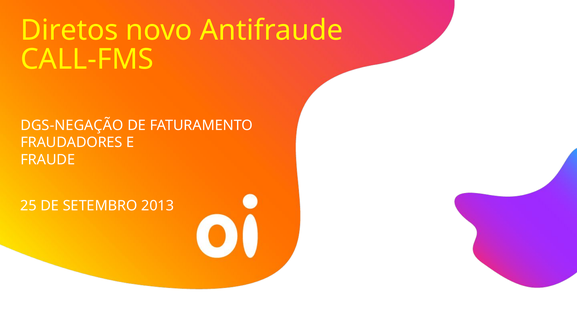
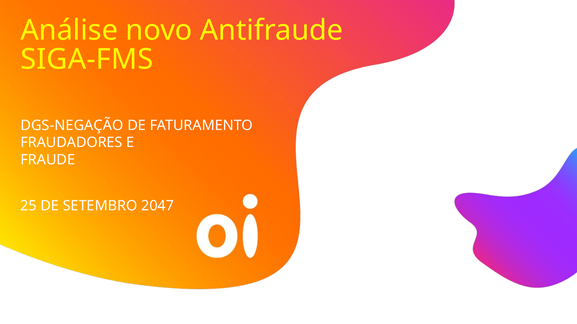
Diretos: Diretos -> Análise
CALL-FMS: CALL-FMS -> SIGA-FMS
2013: 2013 -> 2047
